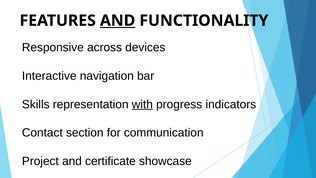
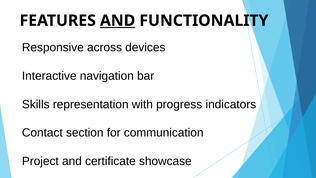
with underline: present -> none
